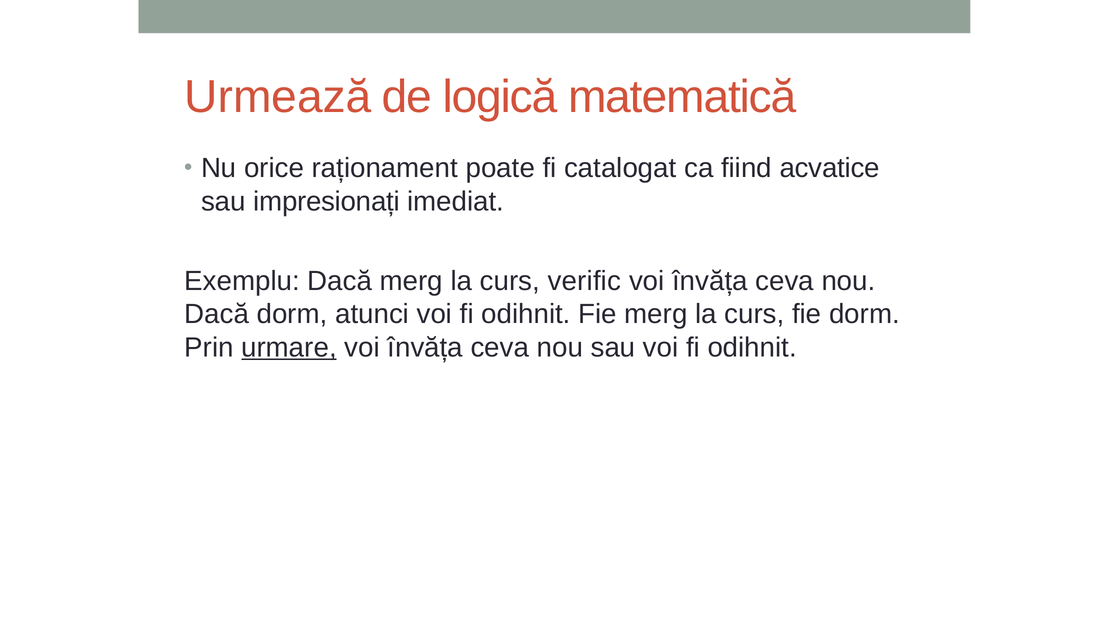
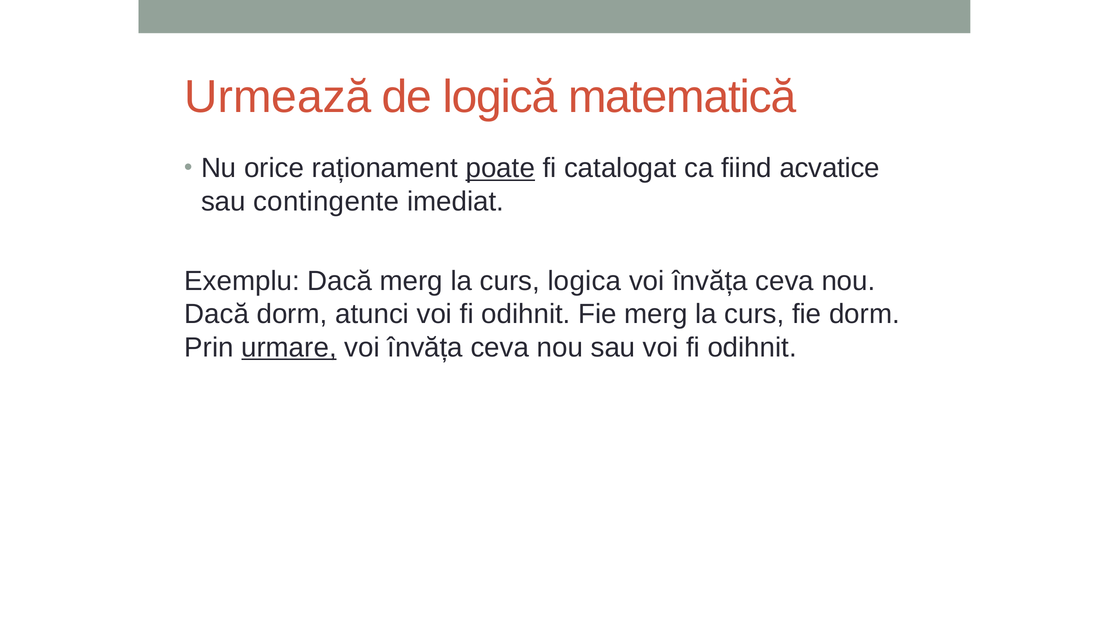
poate underline: none -> present
impresionați: impresionați -> contingente
verific: verific -> logica
